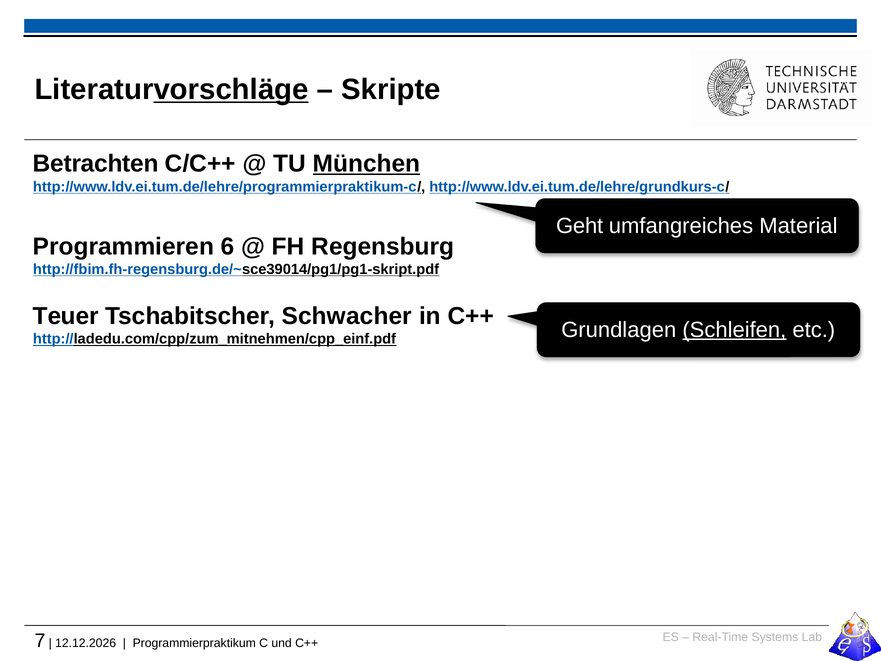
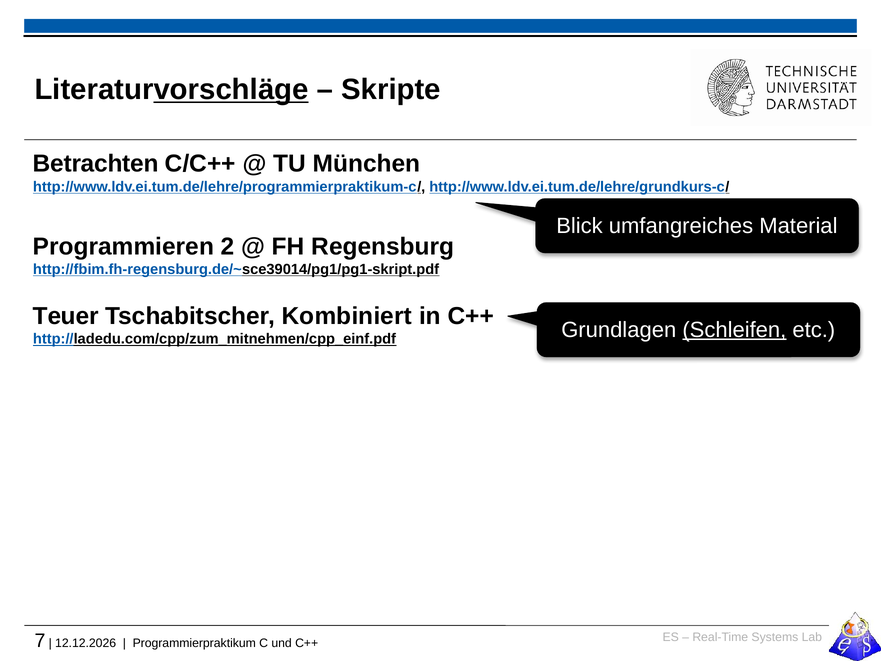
München underline: present -> none
Geht: Geht -> Blick
6: 6 -> 2
Schwacher: Schwacher -> Kombiniert
